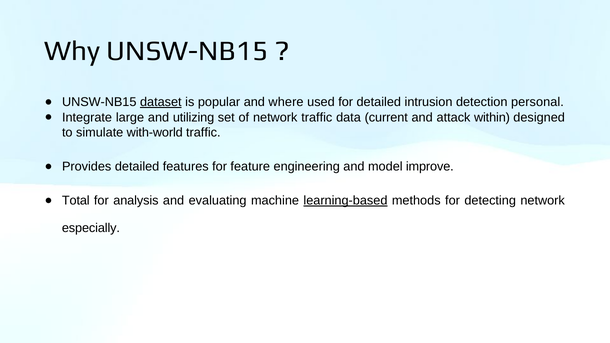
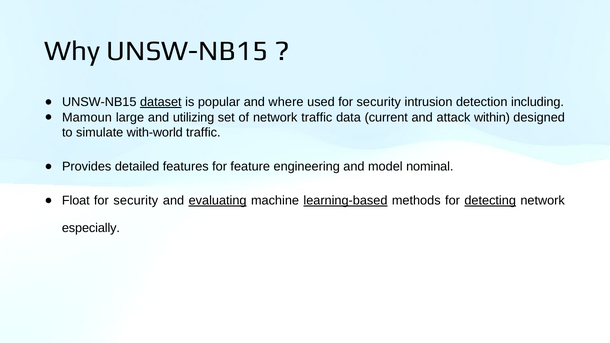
used for detailed: detailed -> security
personal: personal -> including
Integrate: Integrate -> Mamoun
improve: improve -> nominal
Total: Total -> Float
analysis at (136, 201): analysis -> security
evaluating underline: none -> present
detecting underline: none -> present
